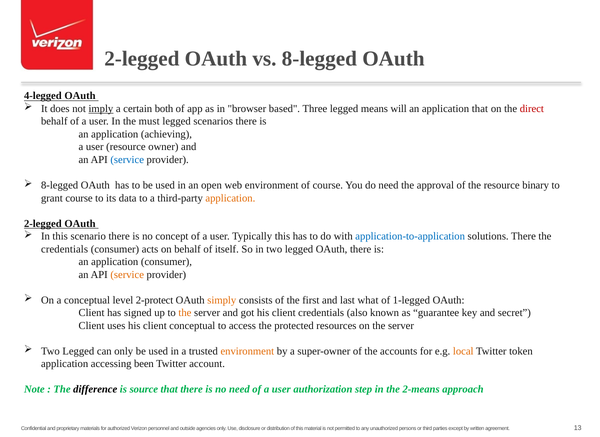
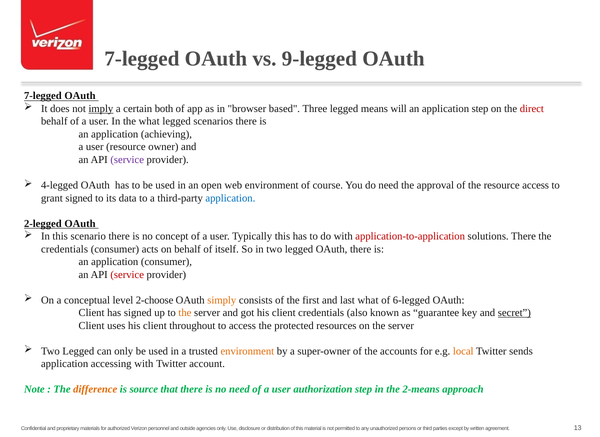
2-legged at (142, 59): 2-legged -> 7-legged
vs 8-legged: 8-legged -> 9-legged
4-legged at (43, 96): 4-legged -> 7-legged
application that: that -> step
the must: must -> what
service at (127, 160) colour: blue -> purple
8-legged at (60, 185): 8-legged -> 4-legged
resource binary: binary -> access
grant course: course -> signed
application at (230, 198) colour: orange -> blue
application-to-application colour: blue -> red
service at (127, 274) colour: orange -> red
2-protect: 2-protect -> 2-choose
1-legged: 1-legged -> 6-legged
secret underline: none -> present
client conceptual: conceptual -> throughout
token: token -> sends
accessing been: been -> with
difference colour: black -> orange
